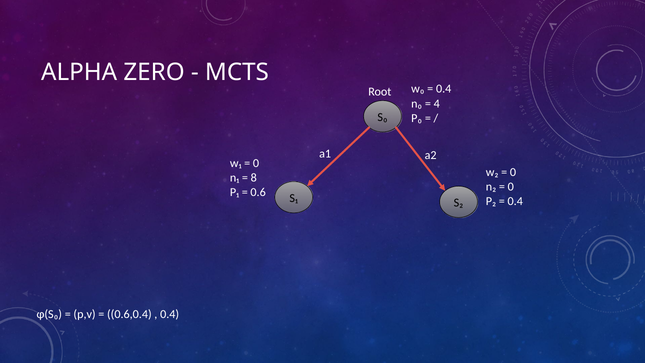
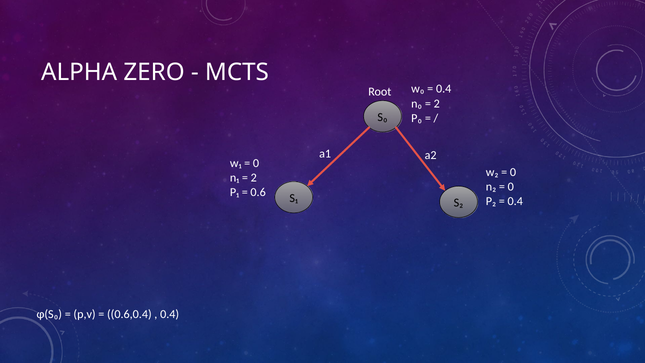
4 at (437, 103): 4 -> 2
8 at (254, 178): 8 -> 2
